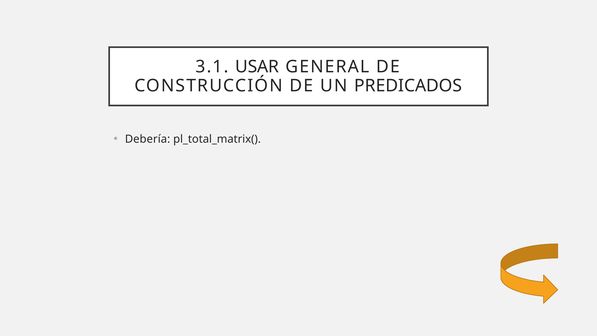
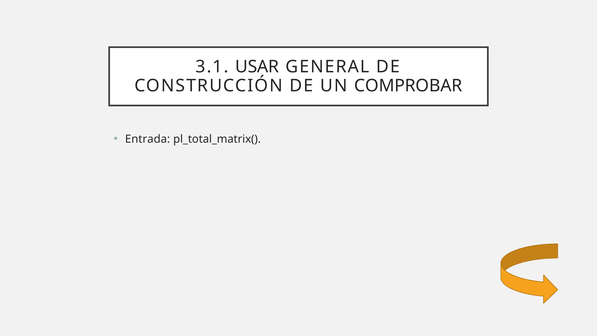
PREDICADOS: PREDICADOS -> COMPROBAR
Debería: Debería -> Entrada
